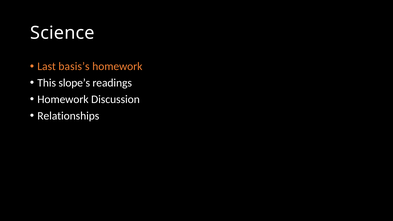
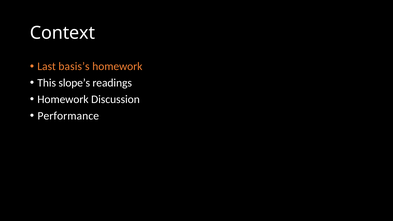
Science: Science -> Context
Relationships: Relationships -> Performance
